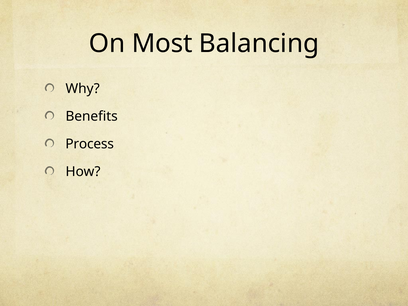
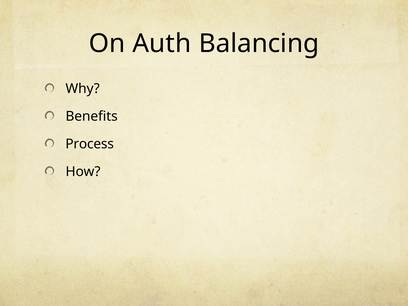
Most: Most -> Auth
